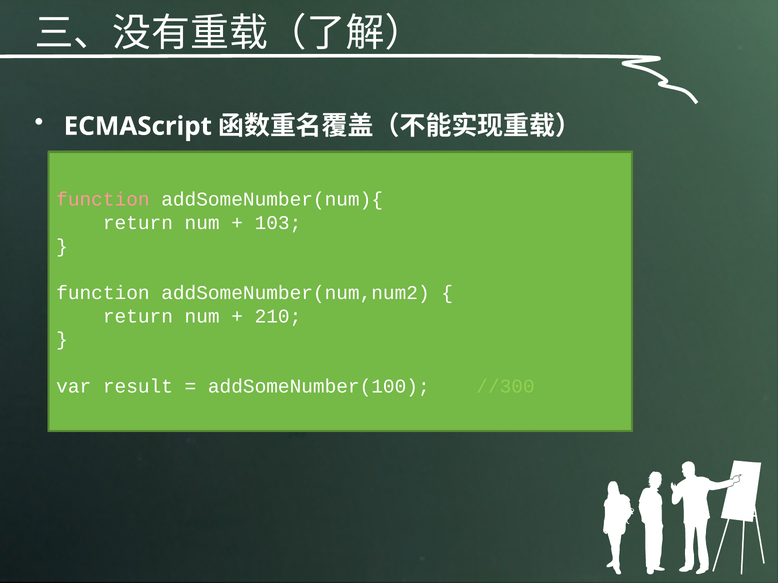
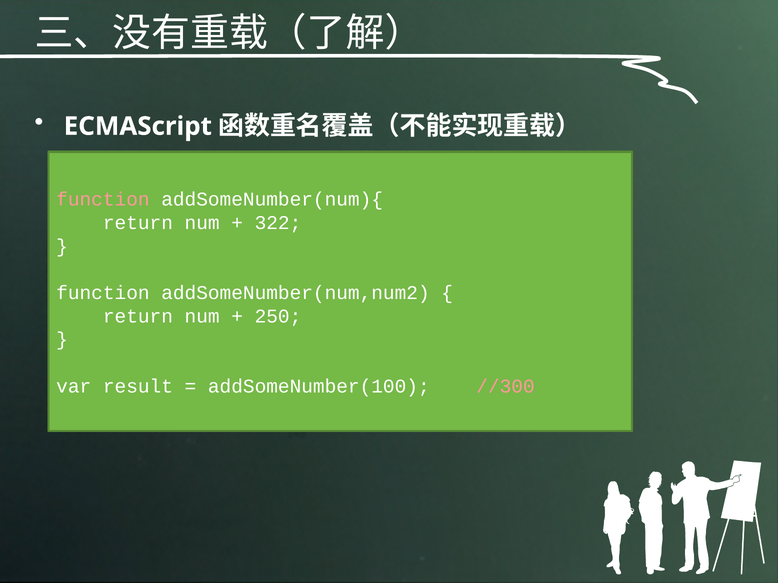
103: 103 -> 322
210: 210 -> 250
//300 colour: light green -> pink
